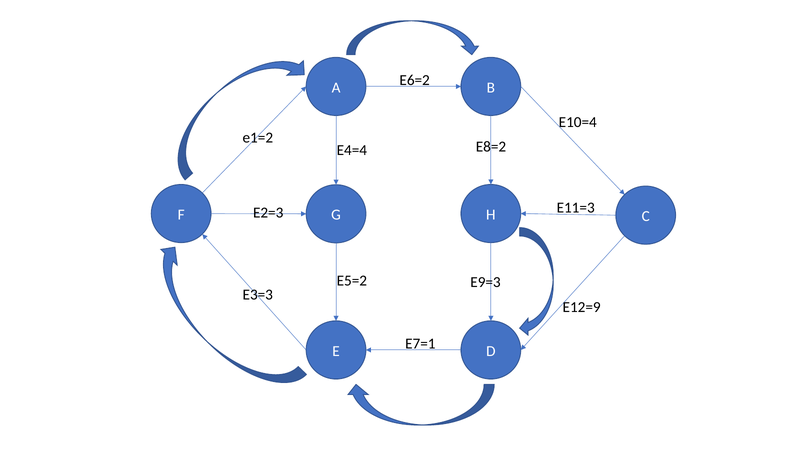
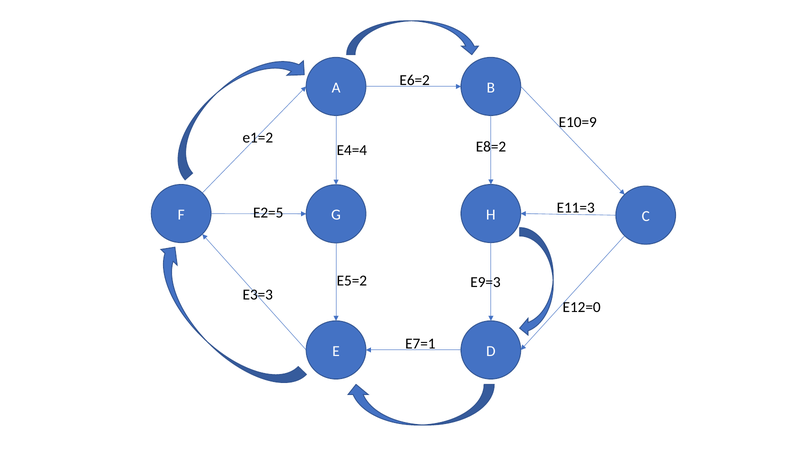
E10=4: E10=4 -> E10=9
E2=3: E2=3 -> E2=5
E12=9: E12=9 -> E12=0
